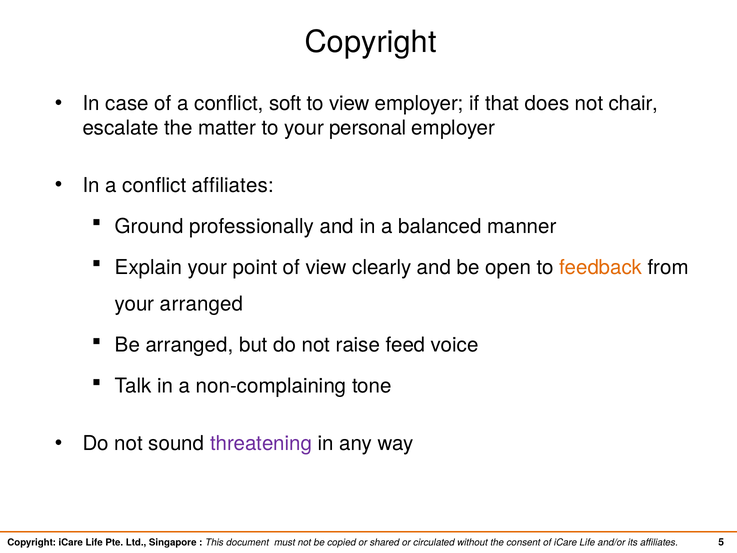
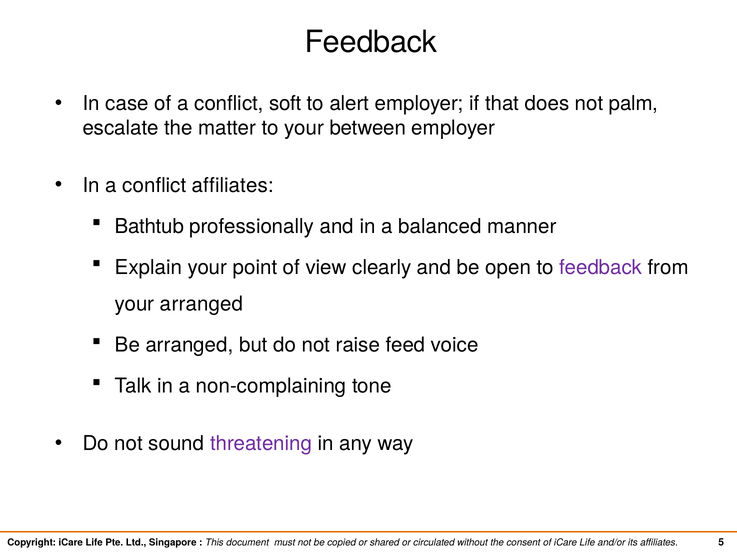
Copyright at (371, 42): Copyright -> Feedback
to view: view -> alert
chair: chair -> palm
personal: personal -> between
Ground: Ground -> Bathtub
feedback at (601, 267) colour: orange -> purple
